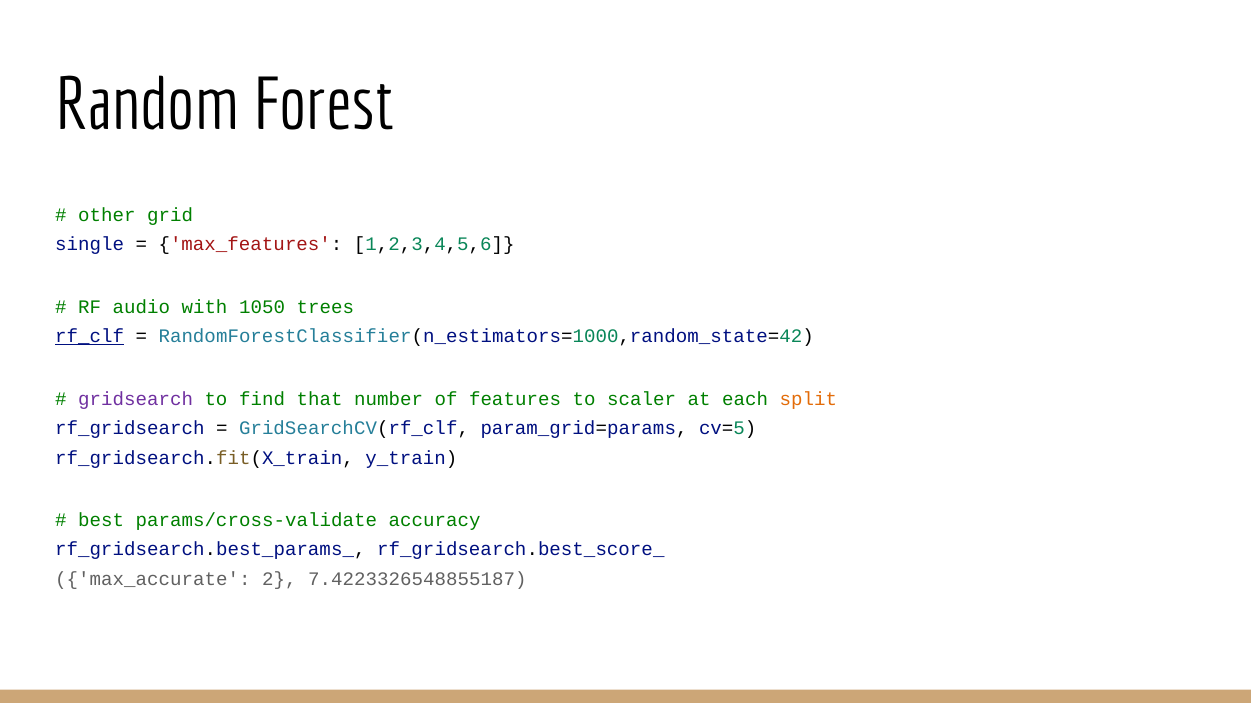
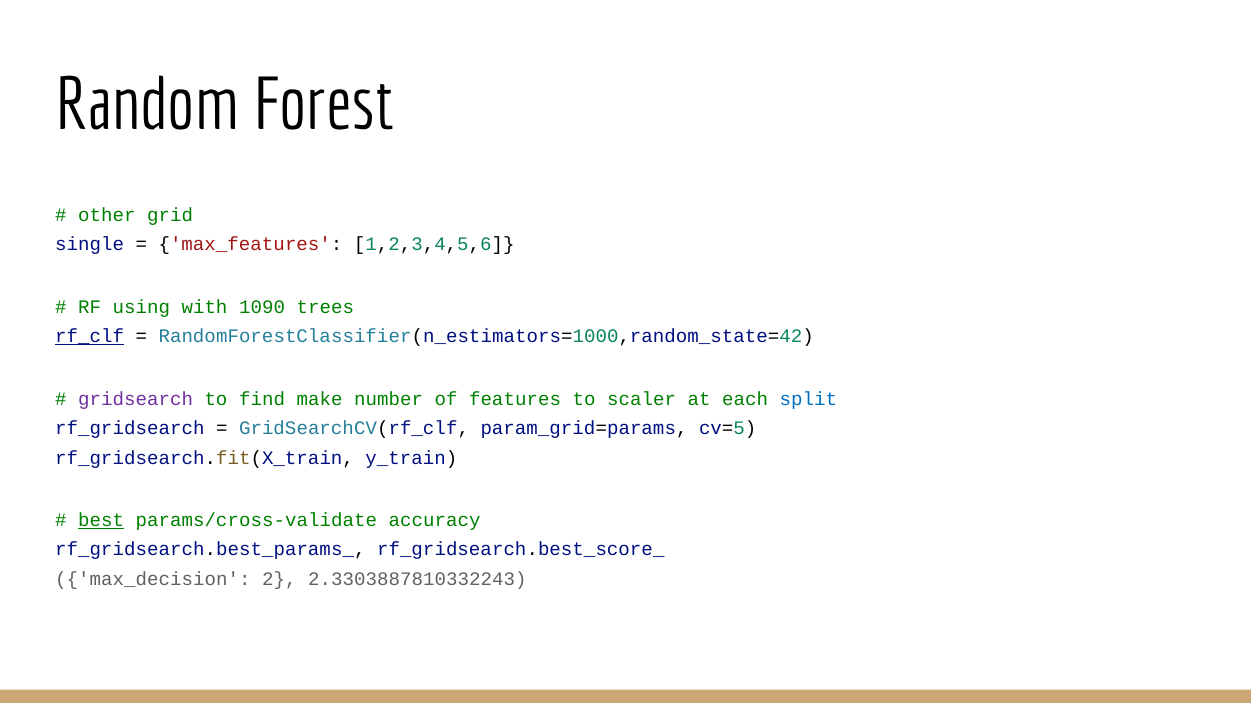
audio: audio -> using
1050: 1050 -> 1090
that: that -> make
split colour: orange -> blue
best underline: none -> present
max_accurate: max_accurate -> max_decision
7.4223326548855187: 7.4223326548855187 -> 2.3303887810332243
